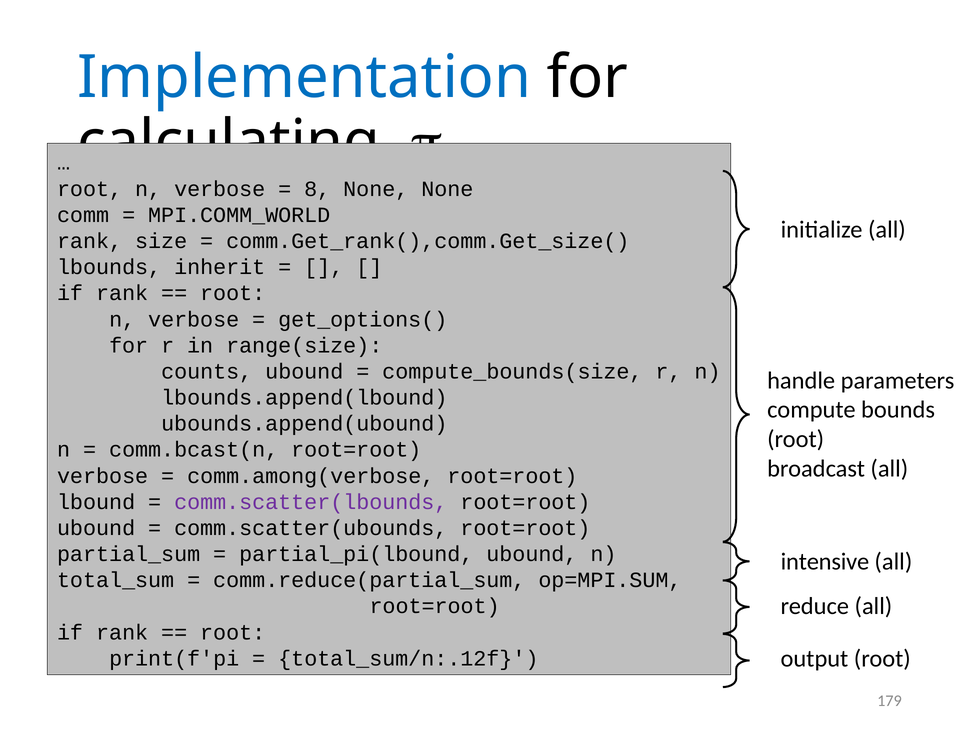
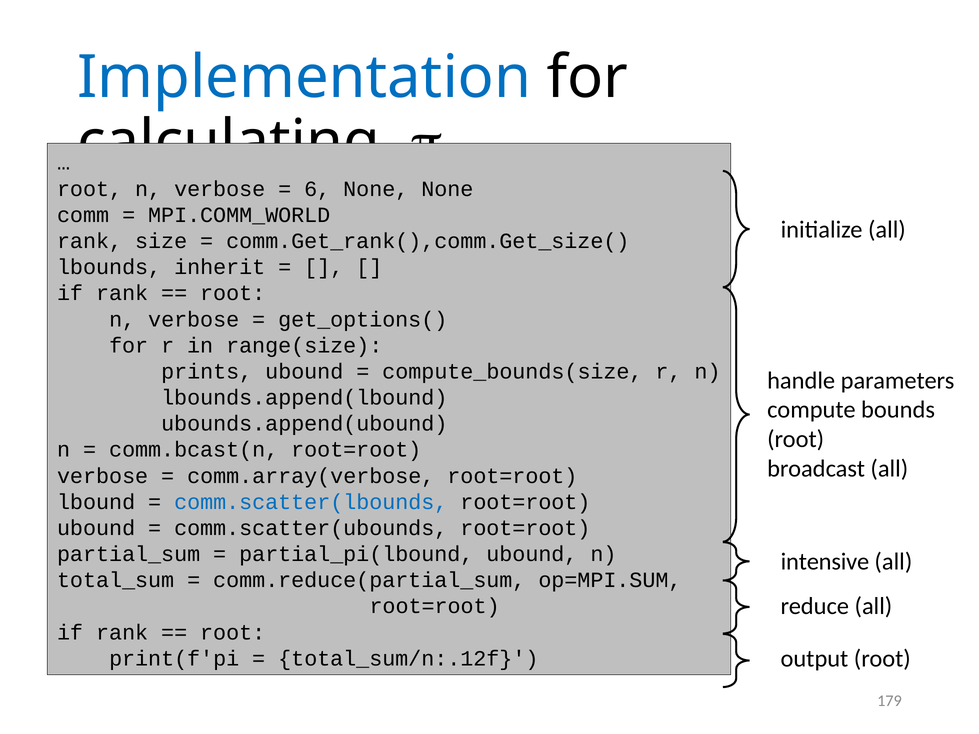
8: 8 -> 6
counts: counts -> prints
comm.among(verbose: comm.among(verbose -> comm.array(verbose
comm.scatter(lbounds colour: purple -> blue
